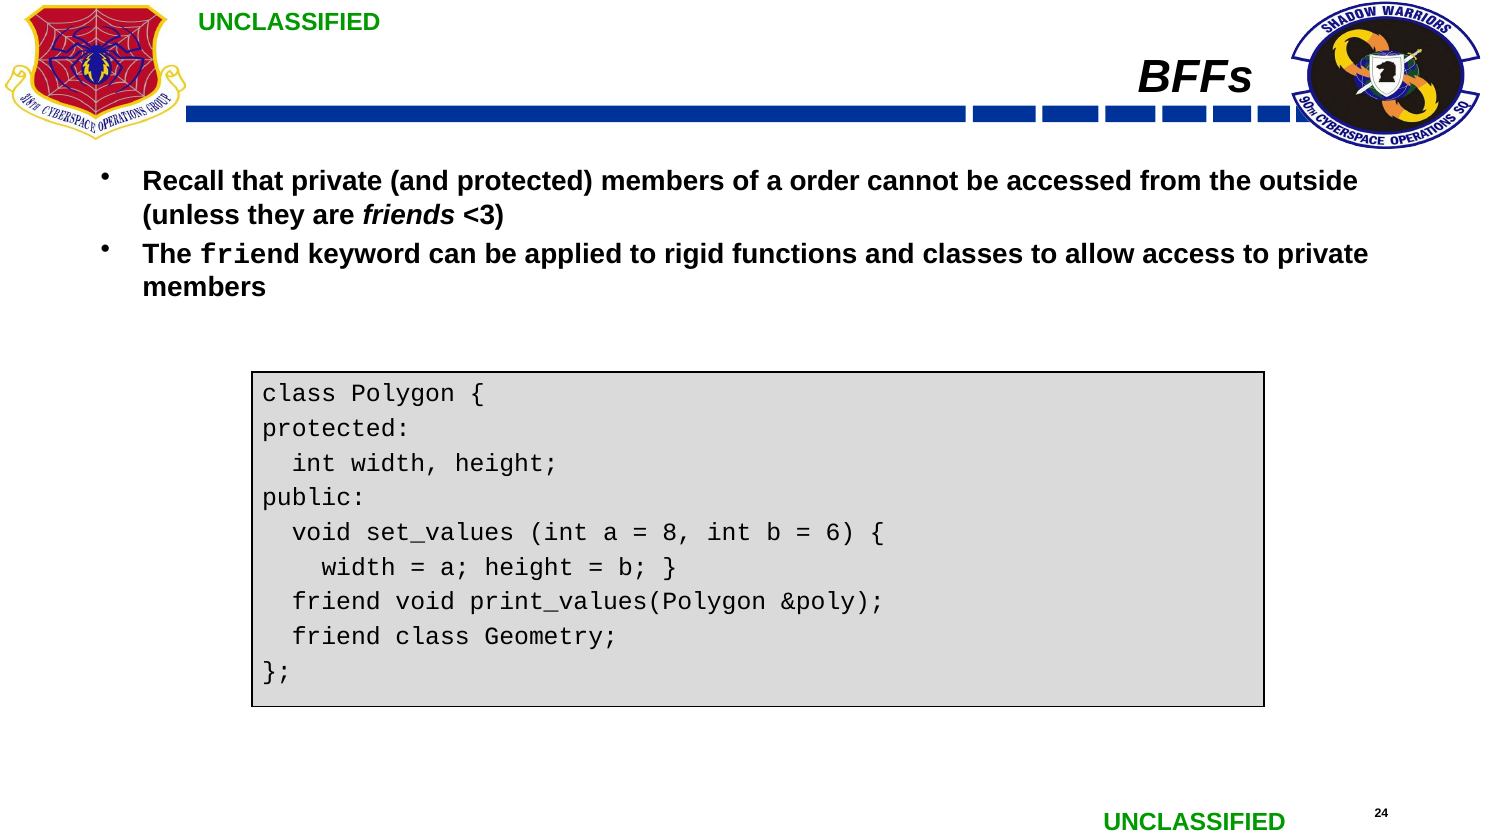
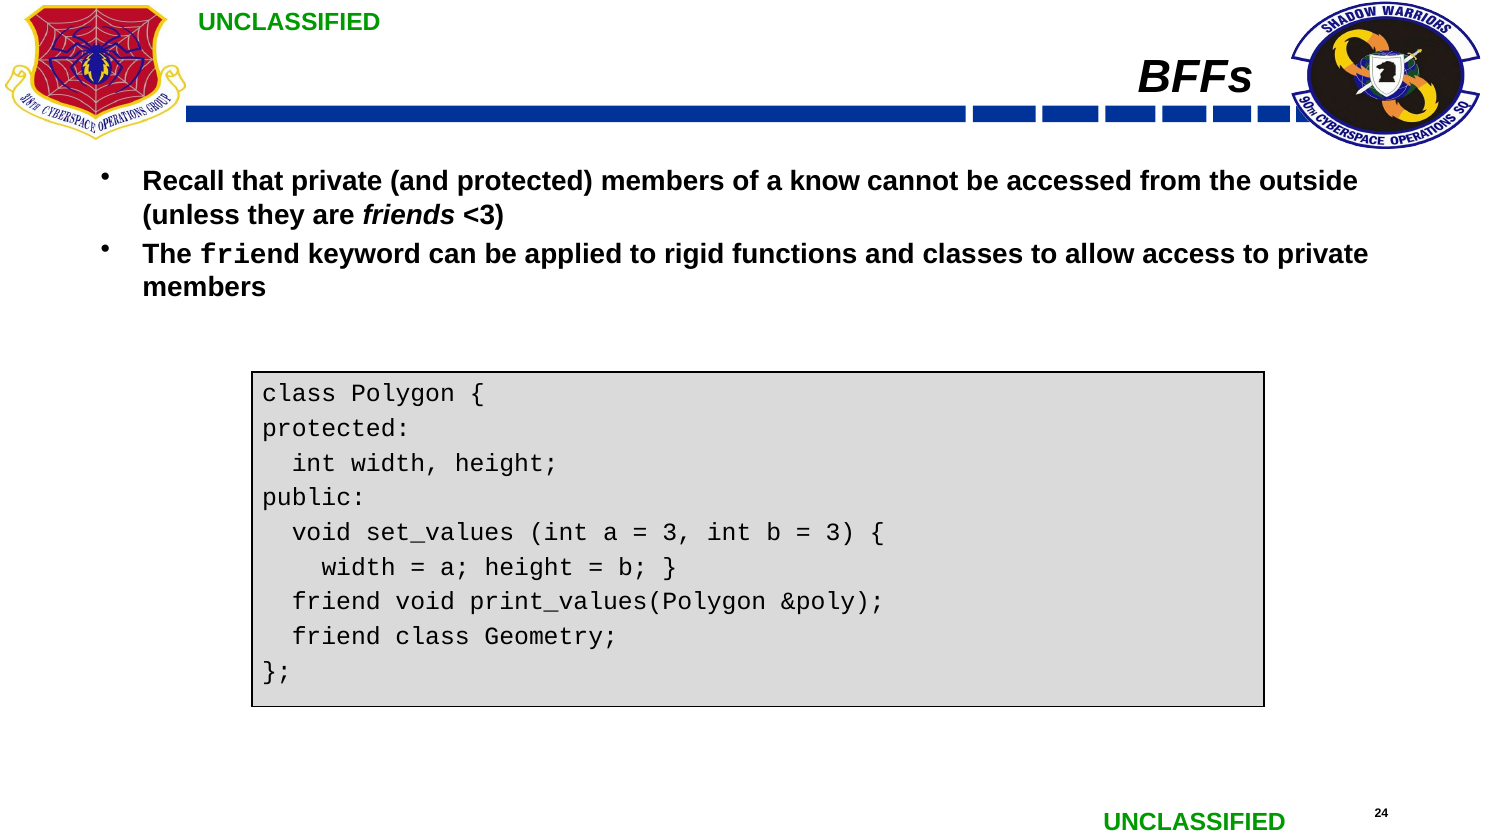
order: order -> know
8 at (677, 532): 8 -> 3
6 at (840, 532): 6 -> 3
